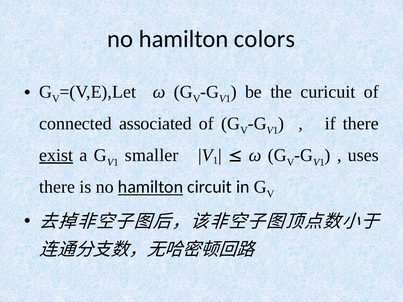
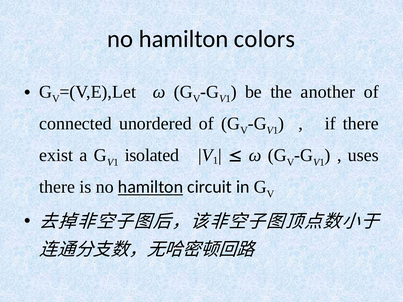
curicuit: curicuit -> another
associated: associated -> unordered
exist underline: present -> none
smaller: smaller -> isolated
